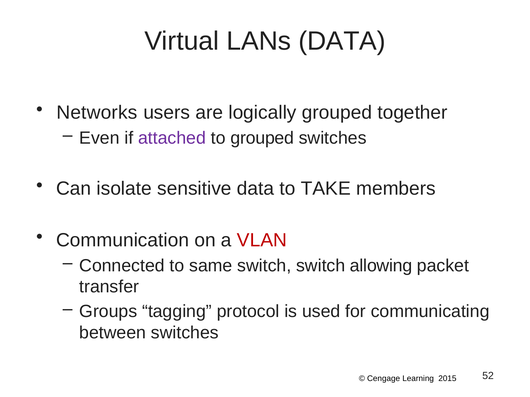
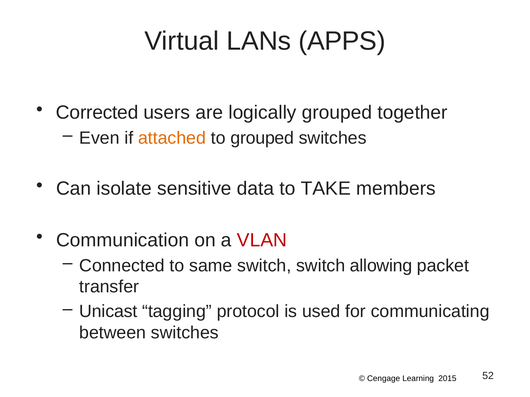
LANs DATA: DATA -> APPS
Networks: Networks -> Corrected
attached colour: purple -> orange
Groups: Groups -> Unicast
